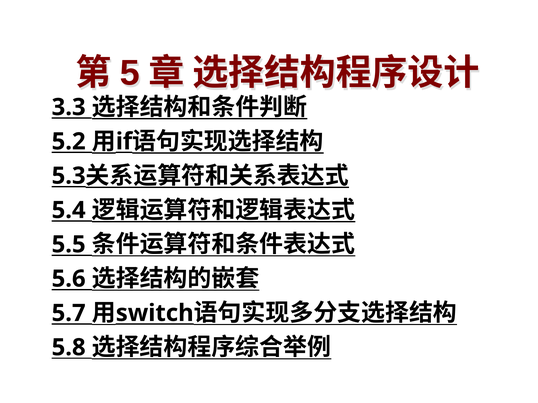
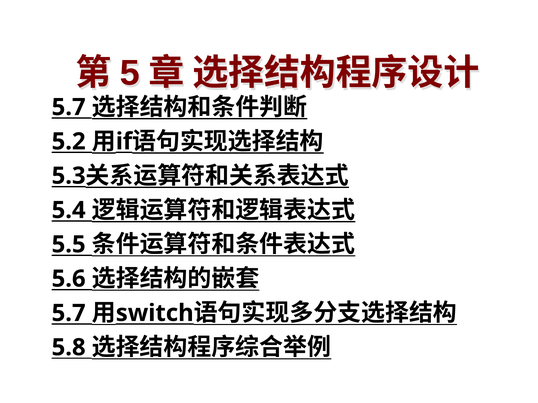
3.3 at (69, 107): 3.3 -> 5.7
